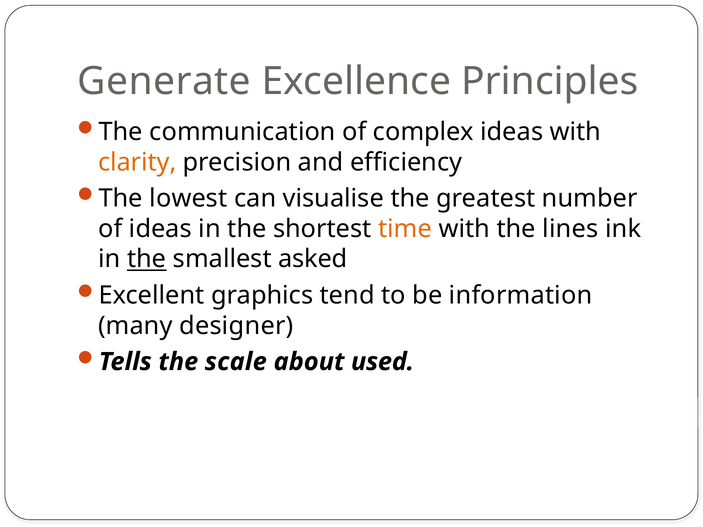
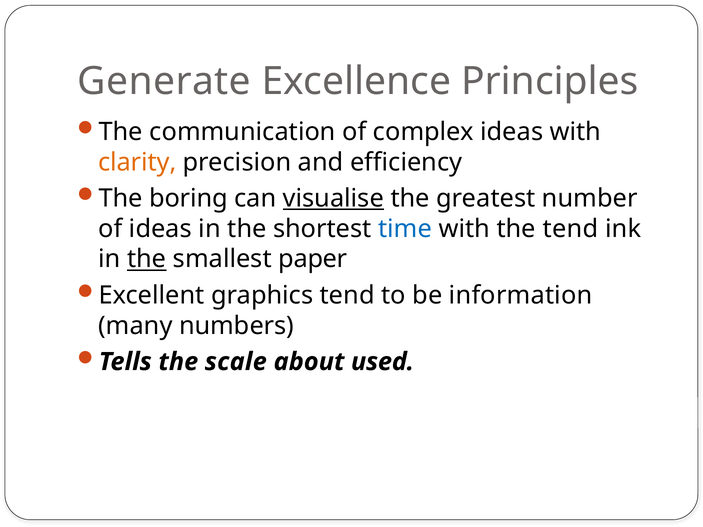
lowest: lowest -> boring
visualise underline: none -> present
time colour: orange -> blue
the lines: lines -> tend
asked: asked -> paper
designer: designer -> numbers
